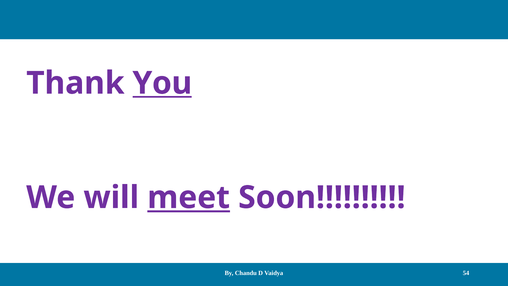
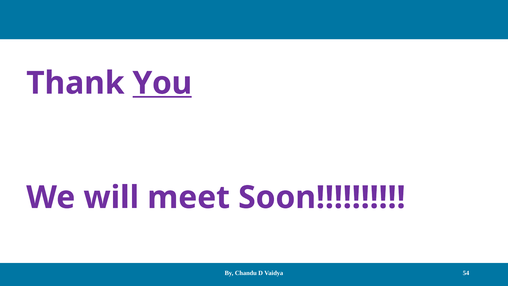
meet underline: present -> none
